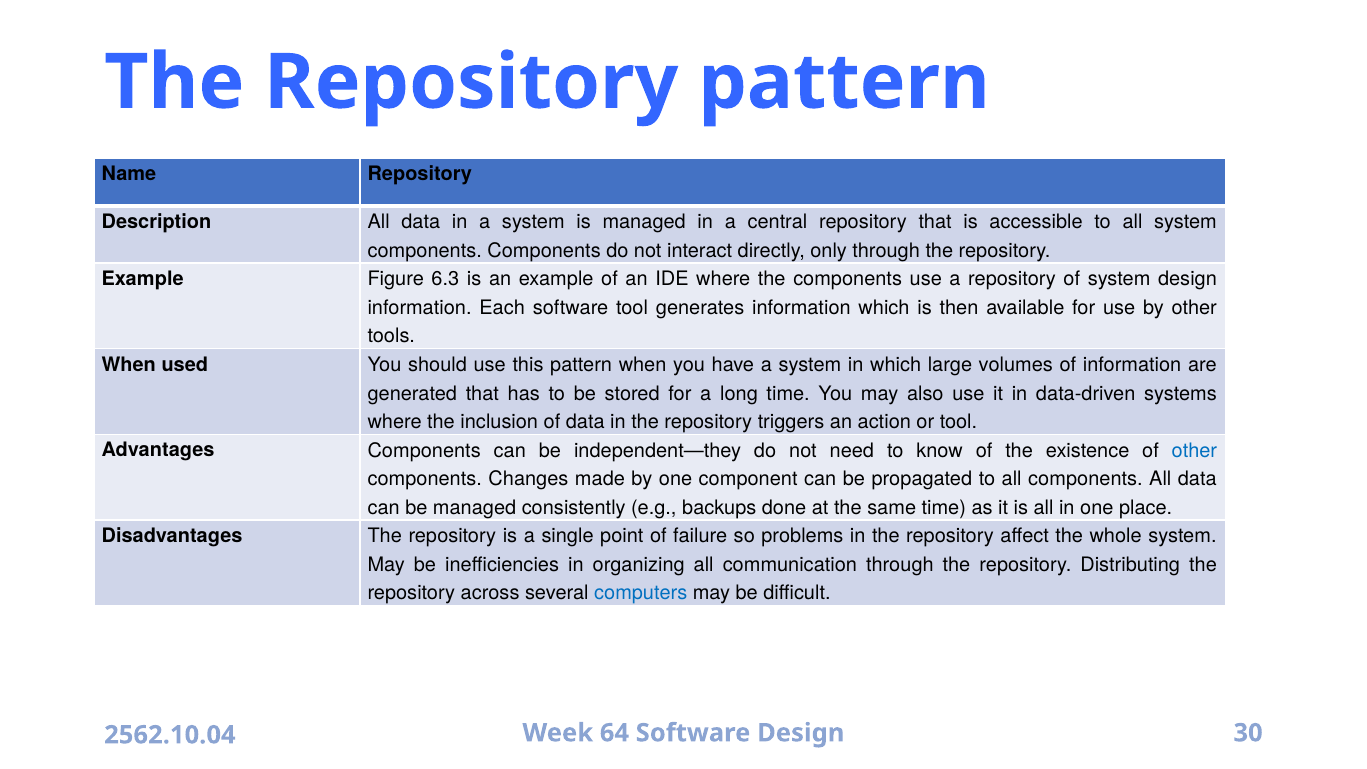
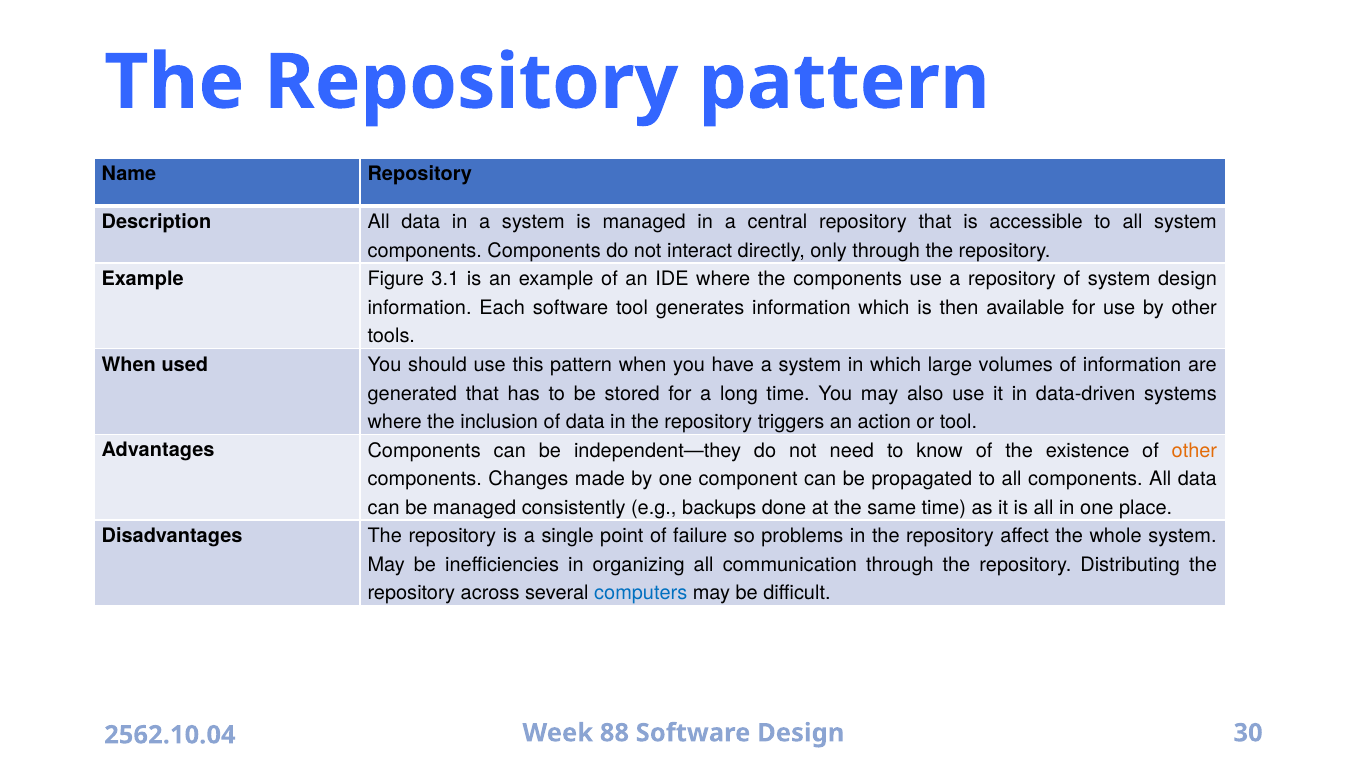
6.3: 6.3 -> 3.1
other at (1194, 451) colour: blue -> orange
64: 64 -> 88
